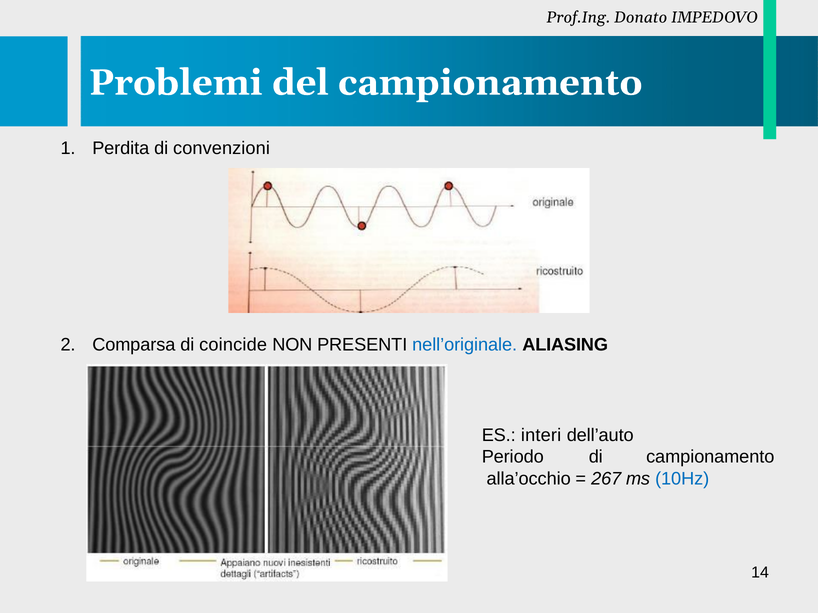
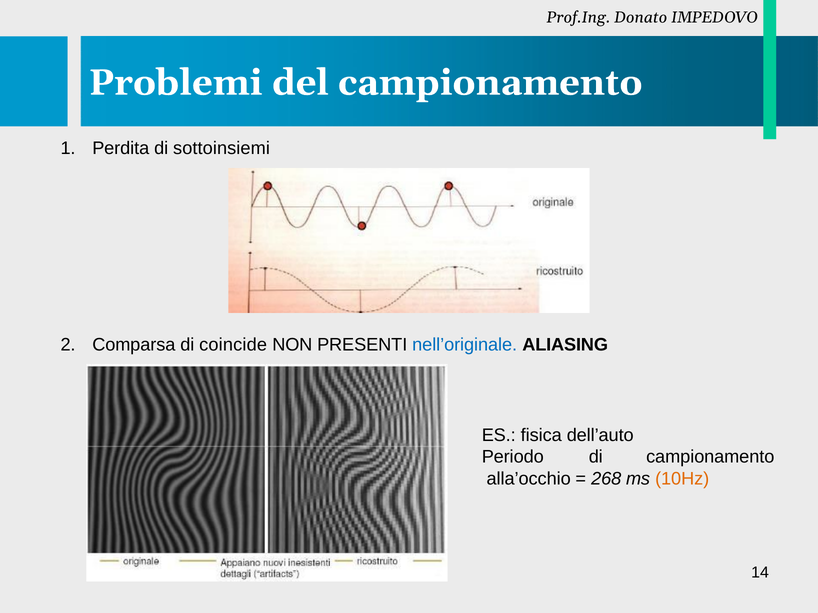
convenzioni: convenzioni -> sottoinsiemi
interi: interi -> fisica
267: 267 -> 268
10Hz colour: blue -> orange
